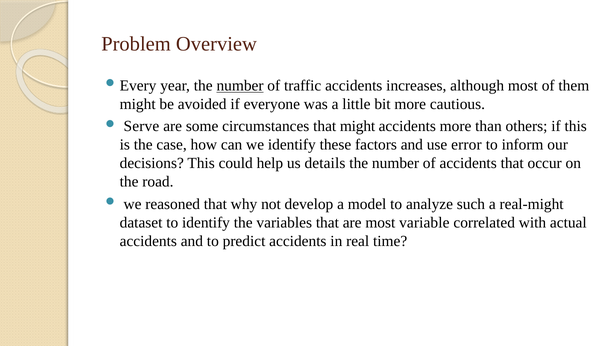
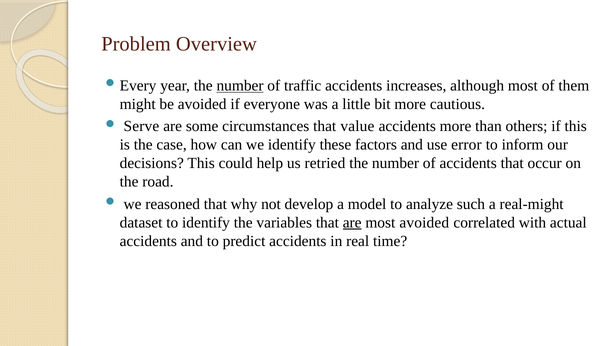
that might: might -> value
details: details -> retried
are at (352, 223) underline: none -> present
most variable: variable -> avoided
